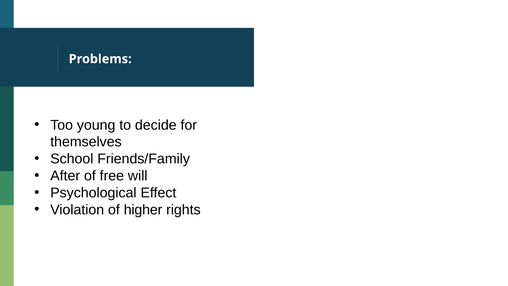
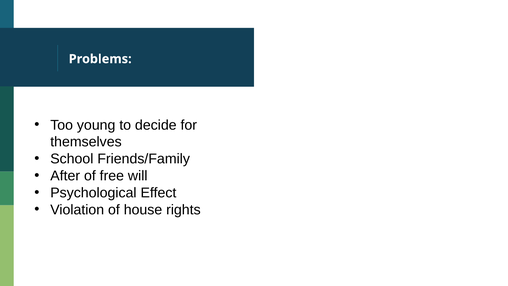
higher: higher -> house
